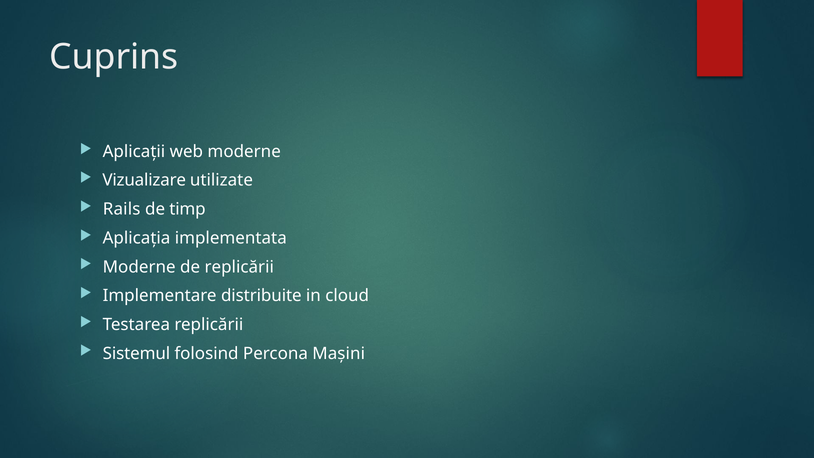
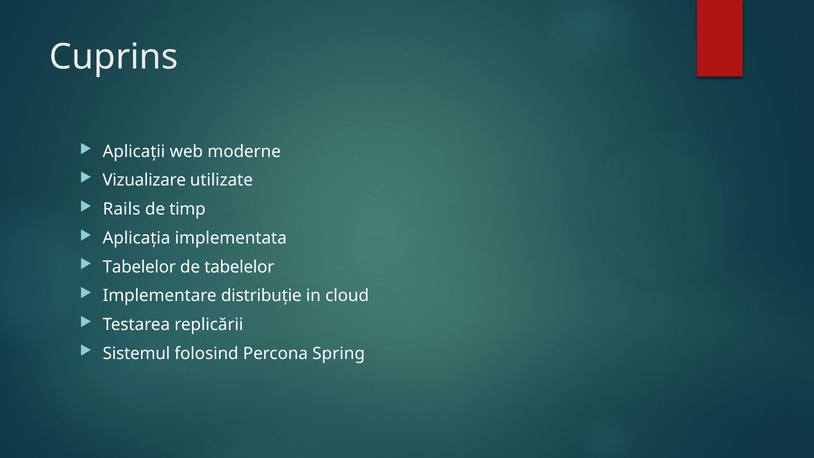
Moderne at (139, 267): Moderne -> Tabelelor
de replicării: replicării -> tabelelor
distribuite: distribuite -> distribuție
Mașini: Mașini -> Spring
